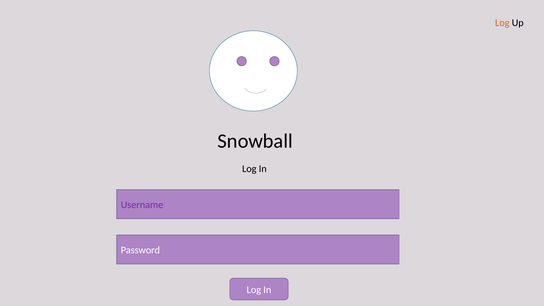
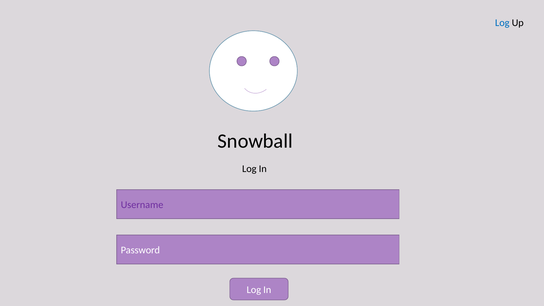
Log at (502, 23) colour: orange -> blue
